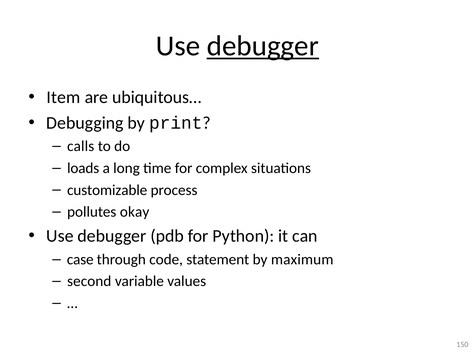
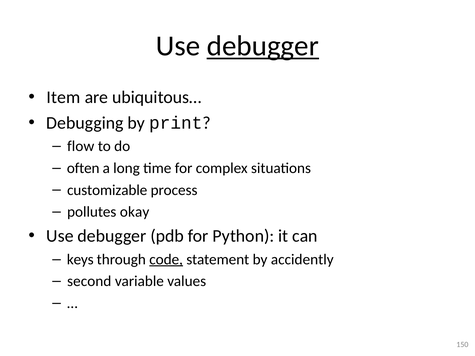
calls: calls -> flow
loads: loads -> often
case: case -> keys
code underline: none -> present
maximum: maximum -> accidently
